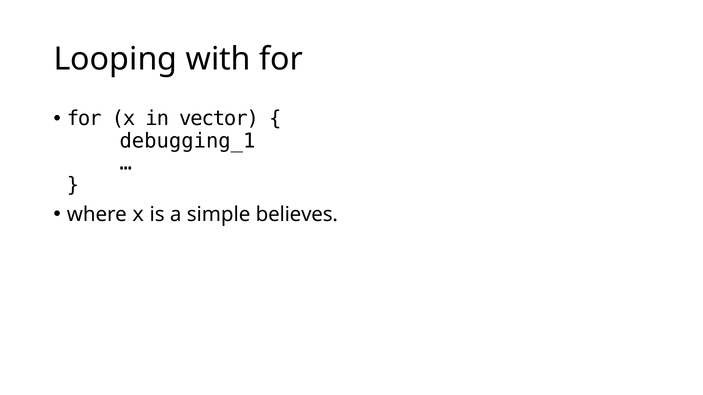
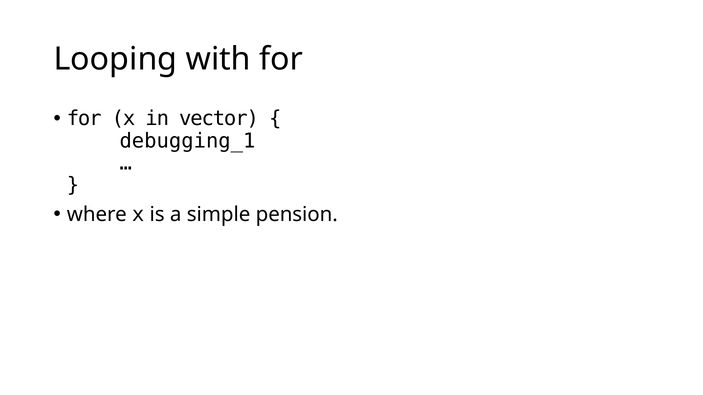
believes: believes -> pension
